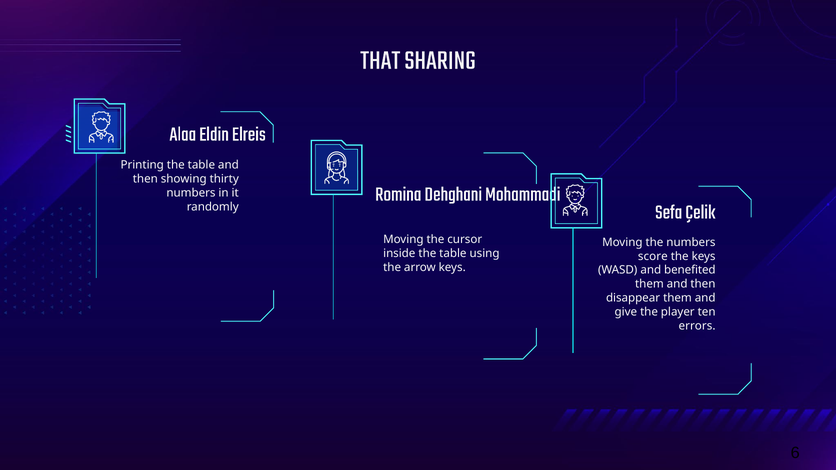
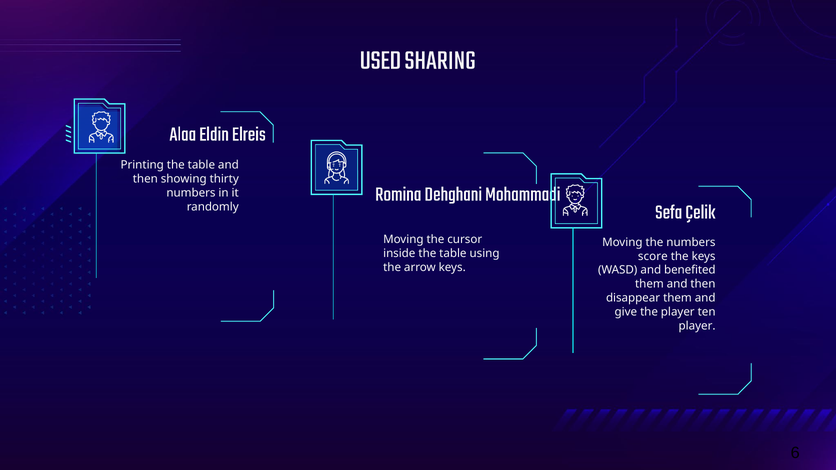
THAT: THAT -> USED
errors at (697, 326): errors -> player
